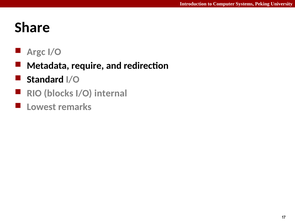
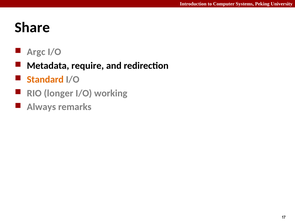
Standard colour: black -> orange
blocks: blocks -> longer
internal: internal -> working
Lowest: Lowest -> Always
